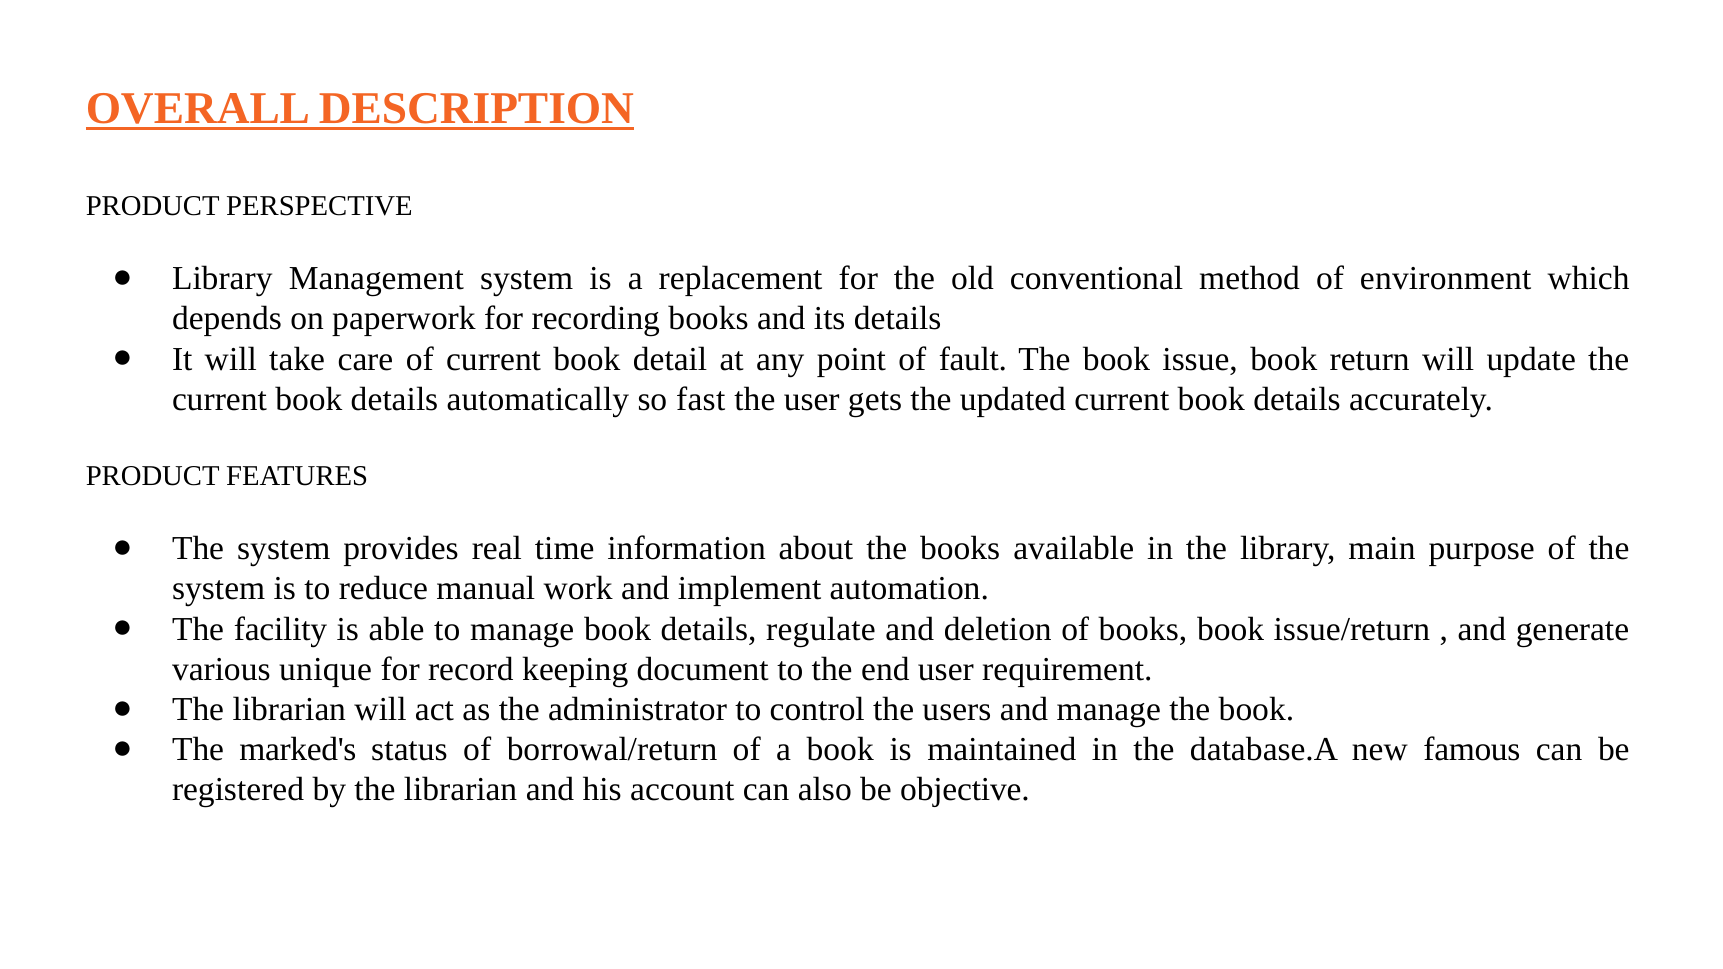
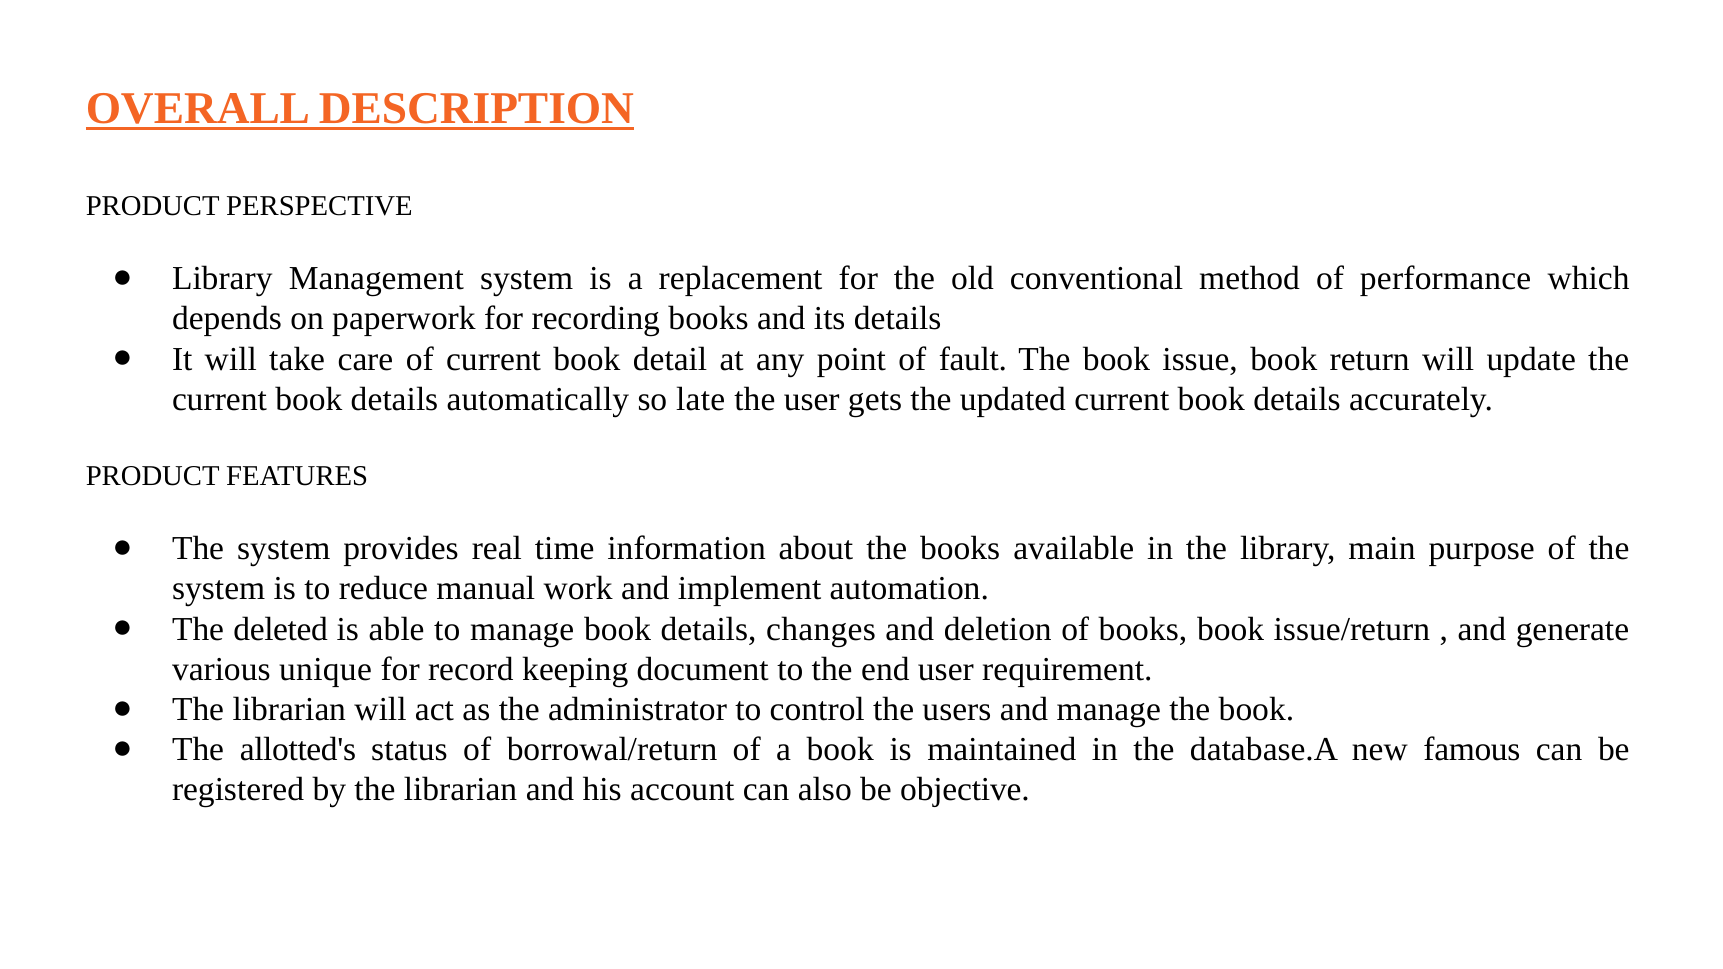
environment: environment -> performance
fast: fast -> late
facility: facility -> deleted
regulate: regulate -> changes
marked's: marked's -> allotted's
